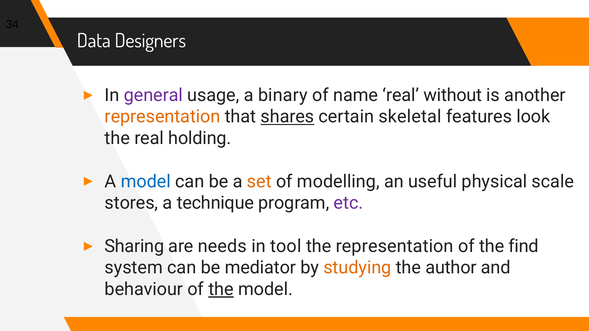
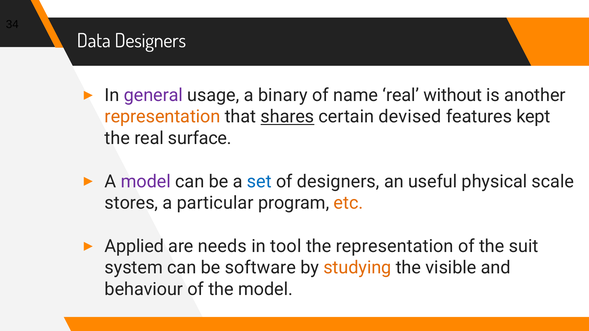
skeletal: skeletal -> devised
look: look -> kept
holding: holding -> surface
model at (146, 182) colour: blue -> purple
set colour: orange -> blue
of modelling: modelling -> designers
technique: technique -> particular
etc colour: purple -> orange
Sharing: Sharing -> Applied
find: find -> suit
mediator: mediator -> software
author: author -> visible
the at (221, 290) underline: present -> none
